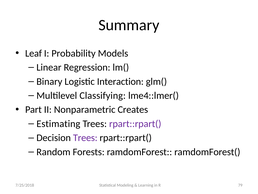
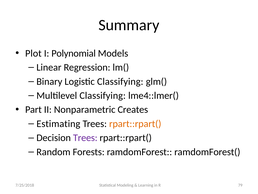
Leaf: Leaf -> Plot
Probability: Probability -> Polynomial
Logistic Interaction: Interaction -> Classifying
rpart::rpart( at (135, 123) colour: purple -> orange
